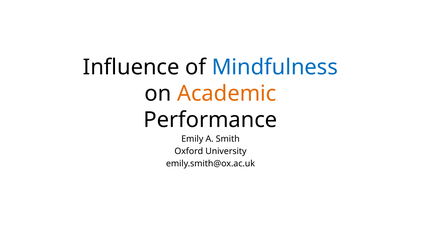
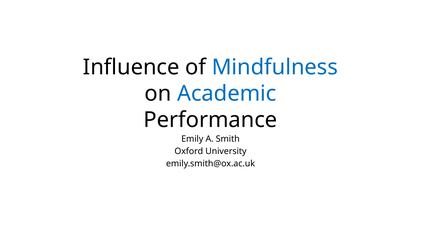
Academic colour: orange -> blue
